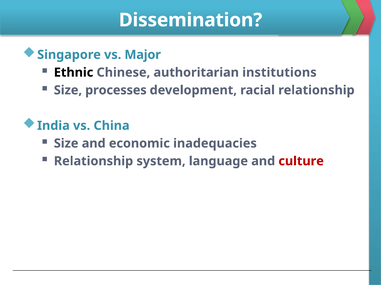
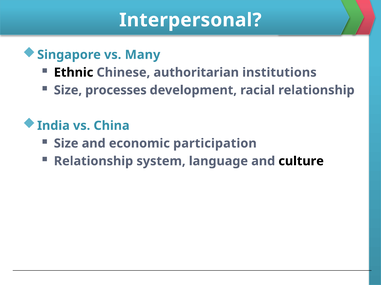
Dissemination: Dissemination -> Interpersonal
Major: Major -> Many
inadequacies: inadequacies -> participation
culture colour: red -> black
